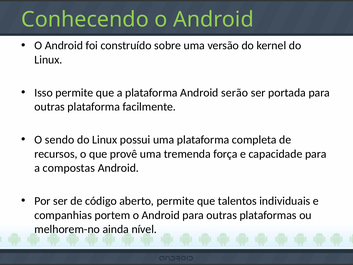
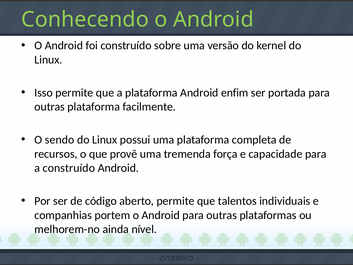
serão: serão -> enfim
a compostas: compostas -> construído
